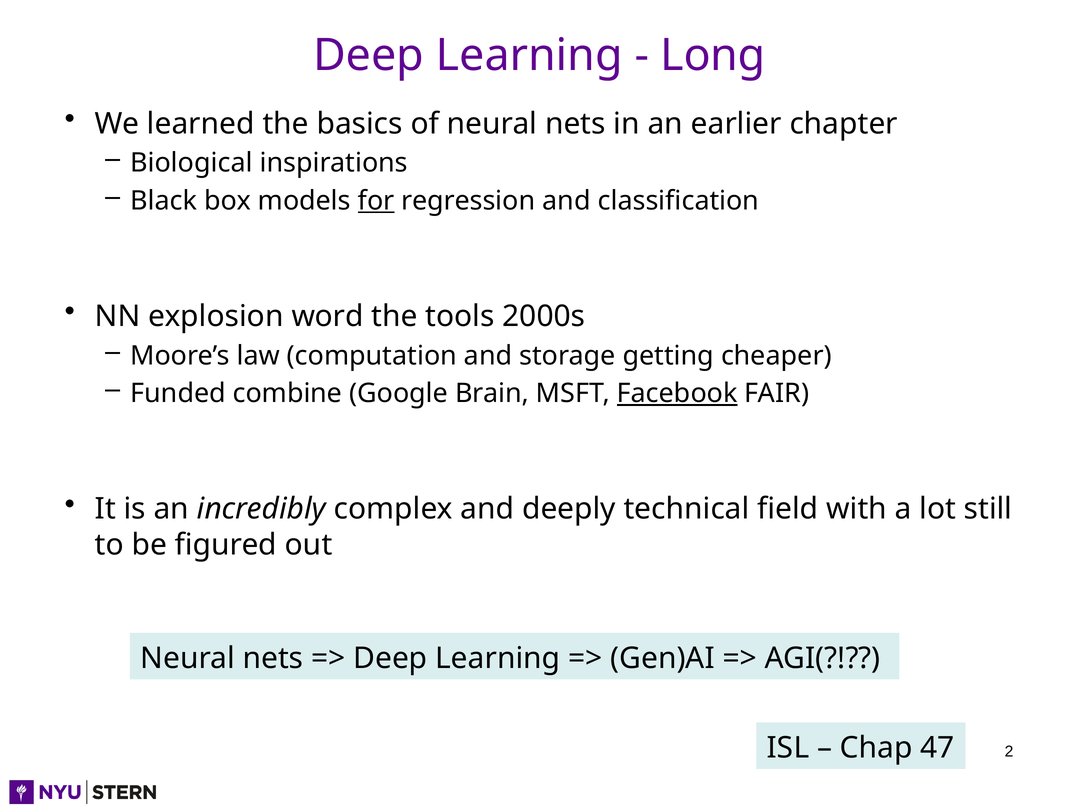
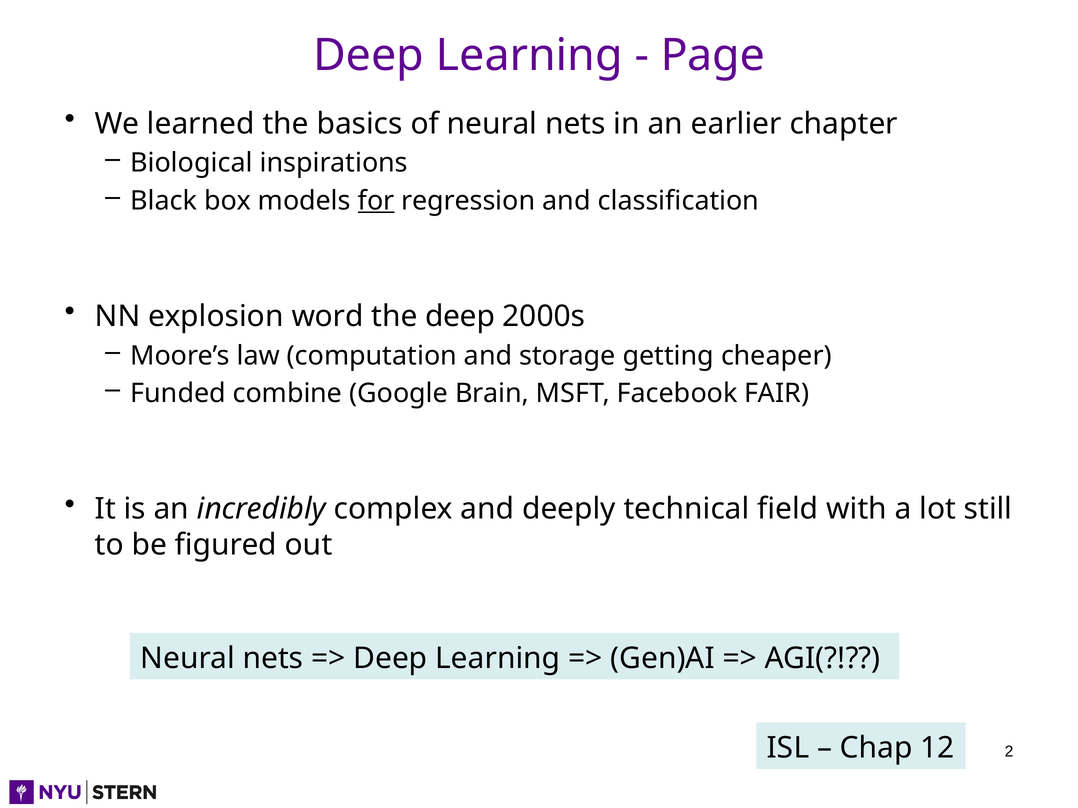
Long: Long -> Page
the tools: tools -> deep
Facebook underline: present -> none
47: 47 -> 12
